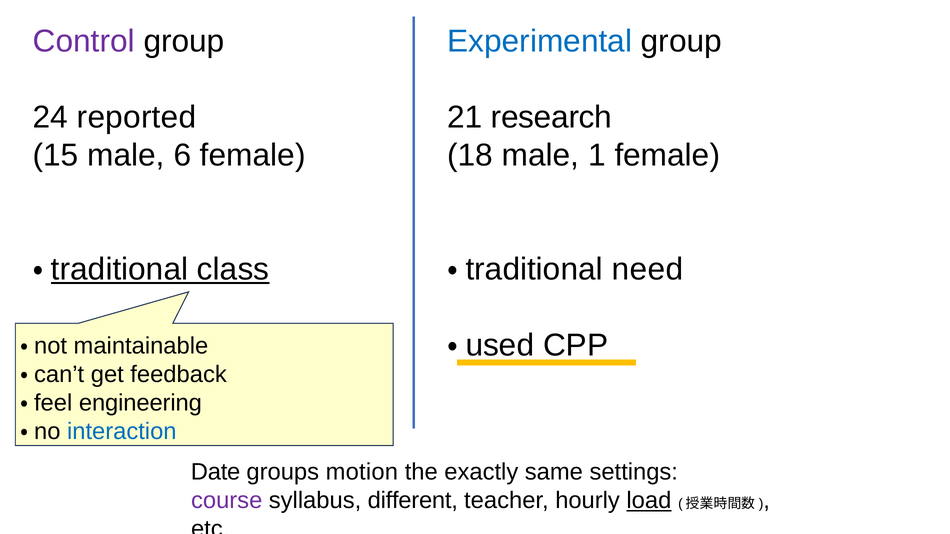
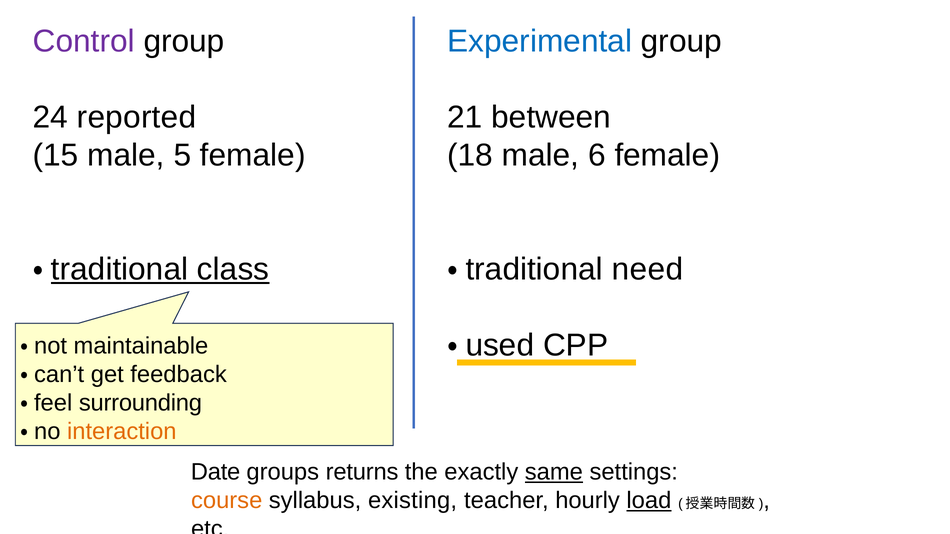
research: research -> between
6: 6 -> 5
1: 1 -> 6
engineering: engineering -> surrounding
interaction colour: blue -> orange
motion: motion -> returns
same underline: none -> present
course colour: purple -> orange
different: different -> existing
